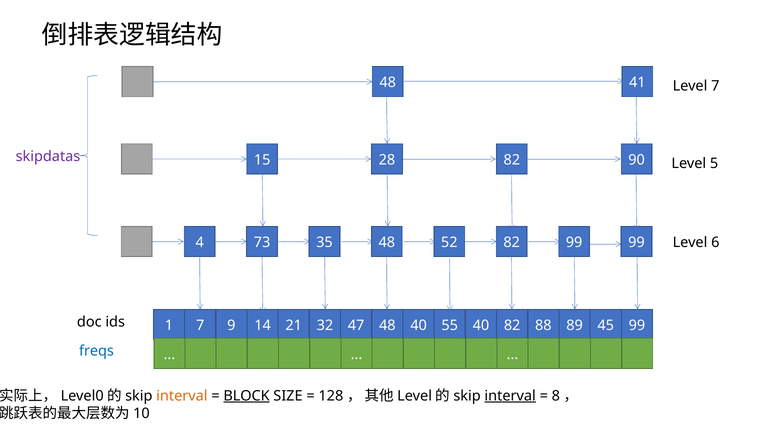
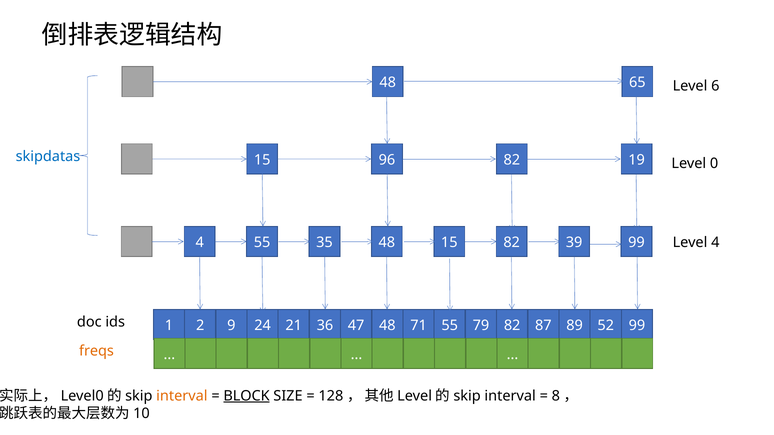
41: 41 -> 65
Level 7: 7 -> 6
skipdatas colour: purple -> blue
28: 28 -> 96
90: 90 -> 19
5: 5 -> 0
Level 6: 6 -> 4
4 73: 73 -> 55
48 52: 52 -> 15
82 99: 99 -> 39
1 7: 7 -> 2
14: 14 -> 24
32: 32 -> 36
48 40: 40 -> 71
55 40: 40 -> 79
88: 88 -> 87
45: 45 -> 52
freqs colour: blue -> orange
interval at (510, 396) underline: present -> none
